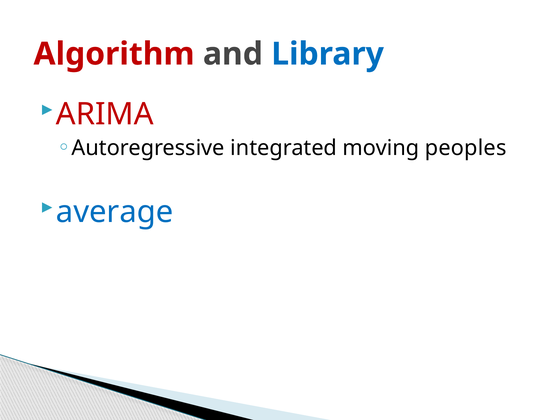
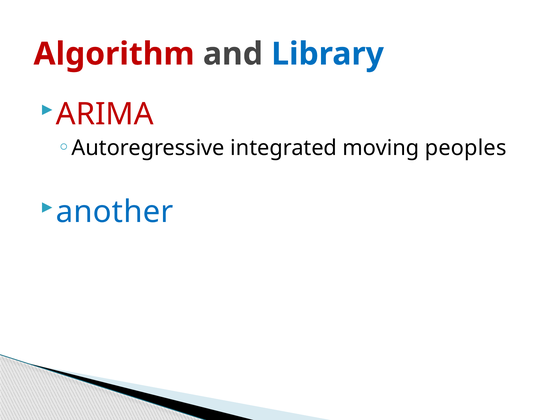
average: average -> another
